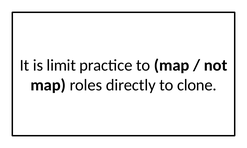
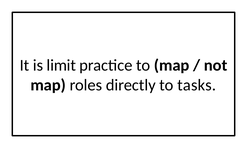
clone: clone -> tasks
